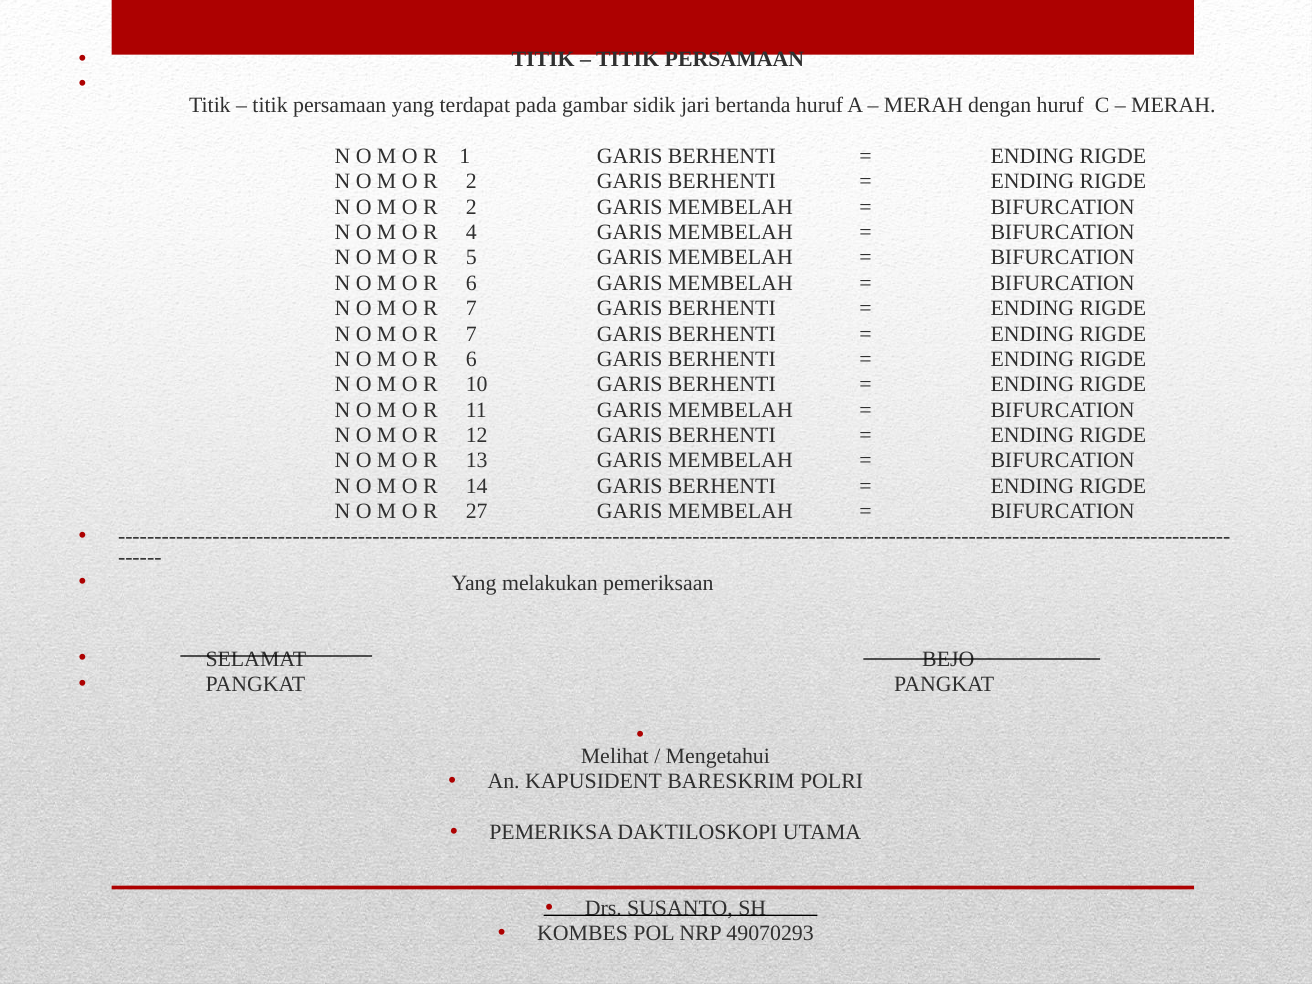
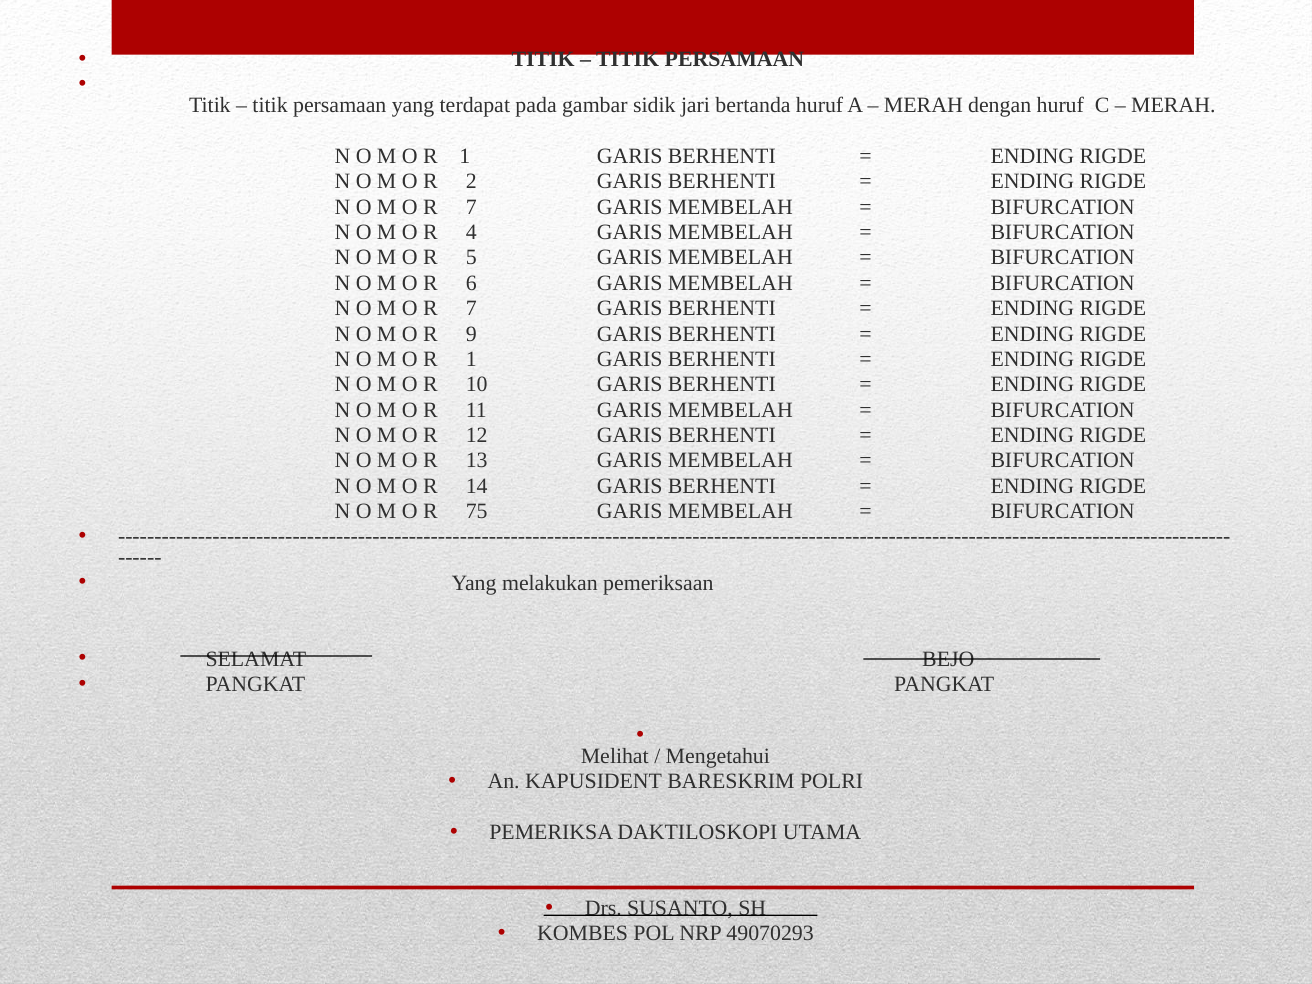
2 at (471, 207): 2 -> 7
7 at (471, 334): 7 -> 9
6 at (471, 359): 6 -> 1
27: 27 -> 75
